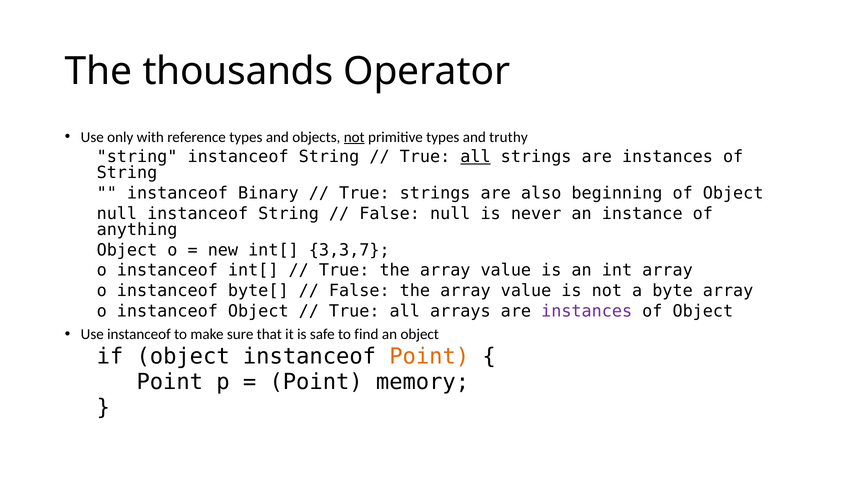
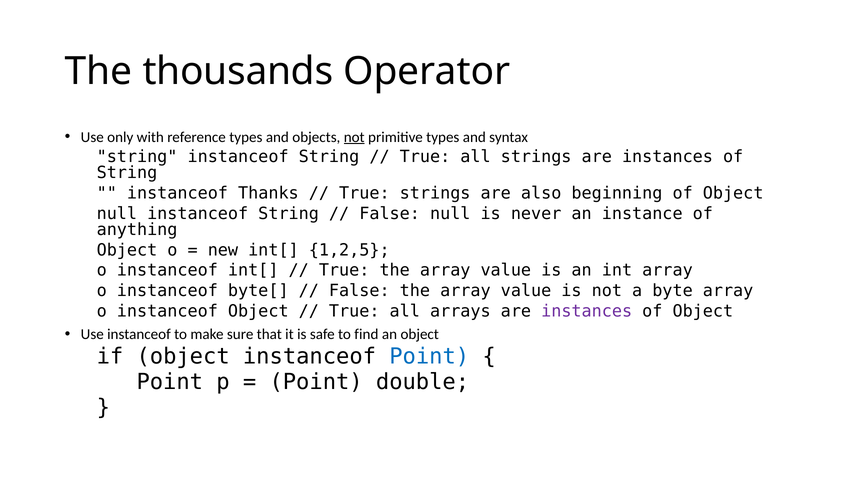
truthy: truthy -> syntax
all at (476, 157) underline: present -> none
Binary: Binary -> Thanks
3,3,7: 3,3,7 -> 1,2,5
Point at (429, 356) colour: orange -> blue
memory: memory -> double
